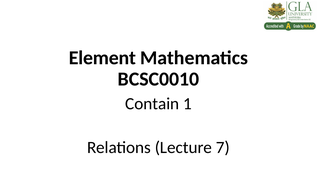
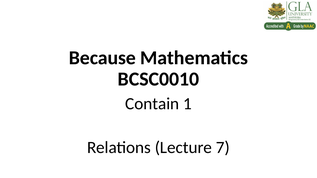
Element: Element -> Because
